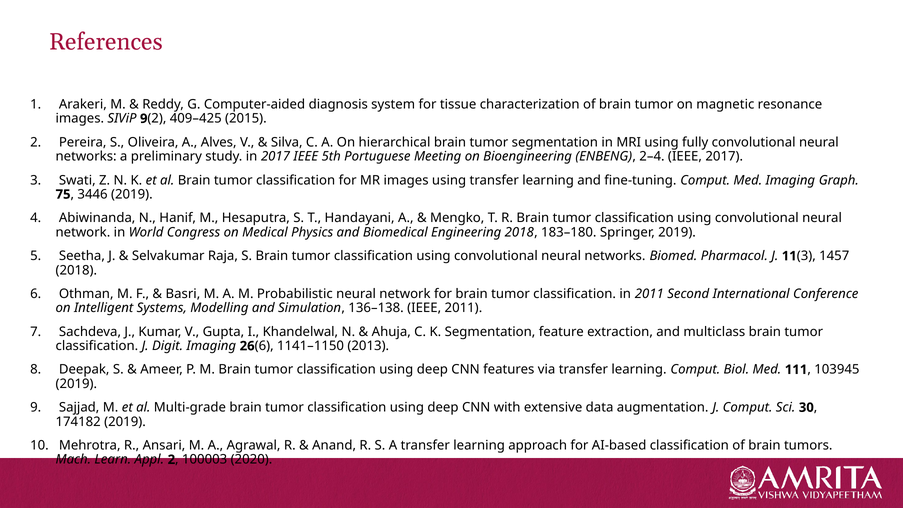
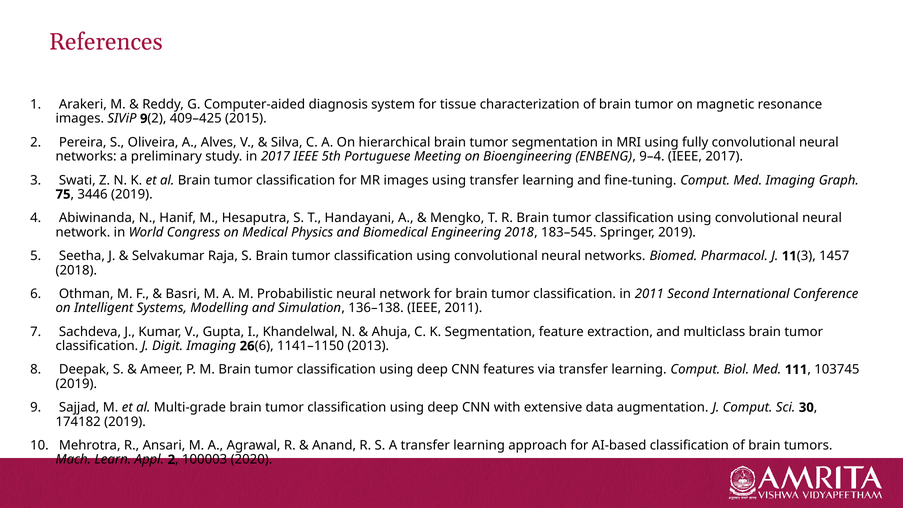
2–4: 2–4 -> 9–4
183–180: 183–180 -> 183–545
103945: 103945 -> 103745
